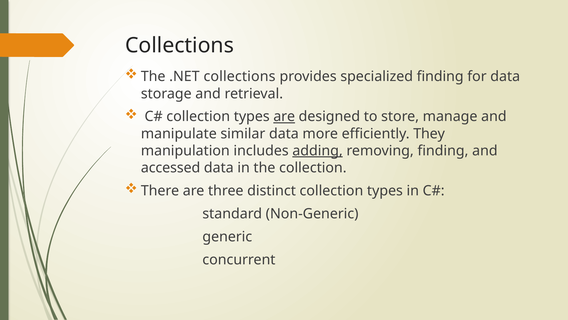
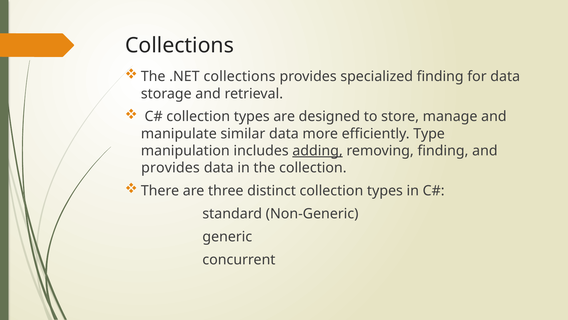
are at (284, 116) underline: present -> none
They: They -> Type
accessed at (171, 168): accessed -> provides
